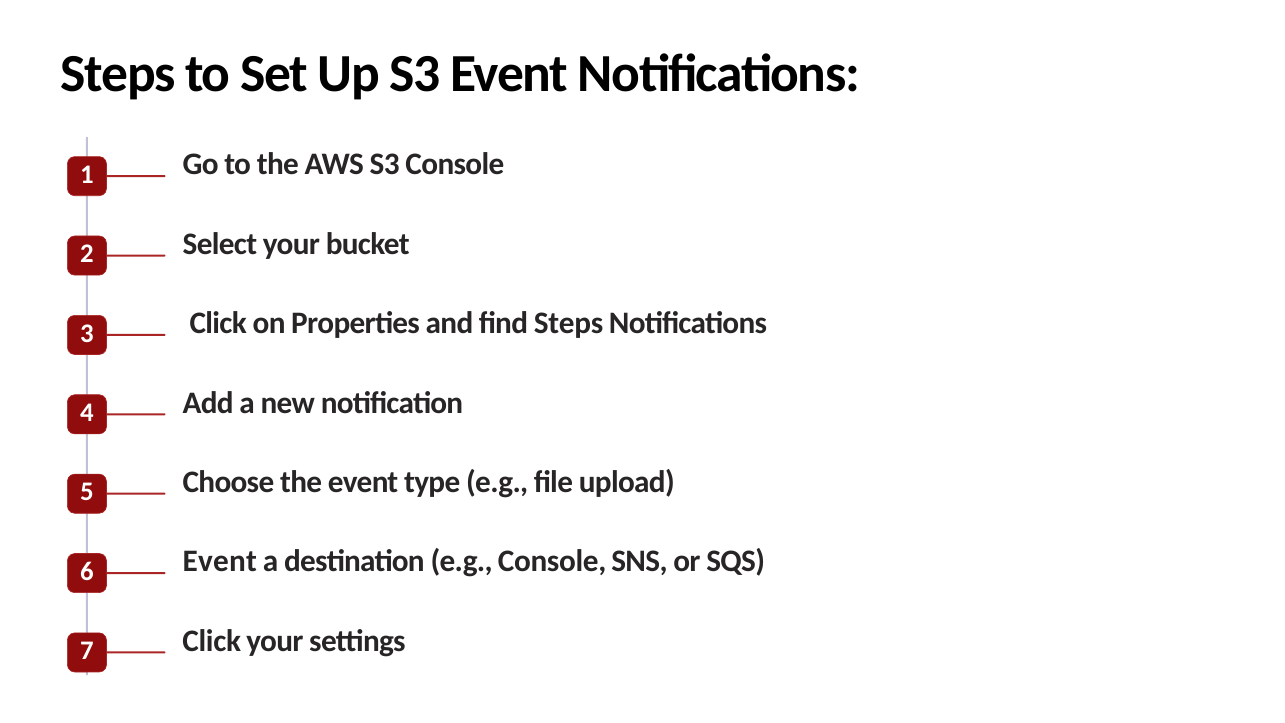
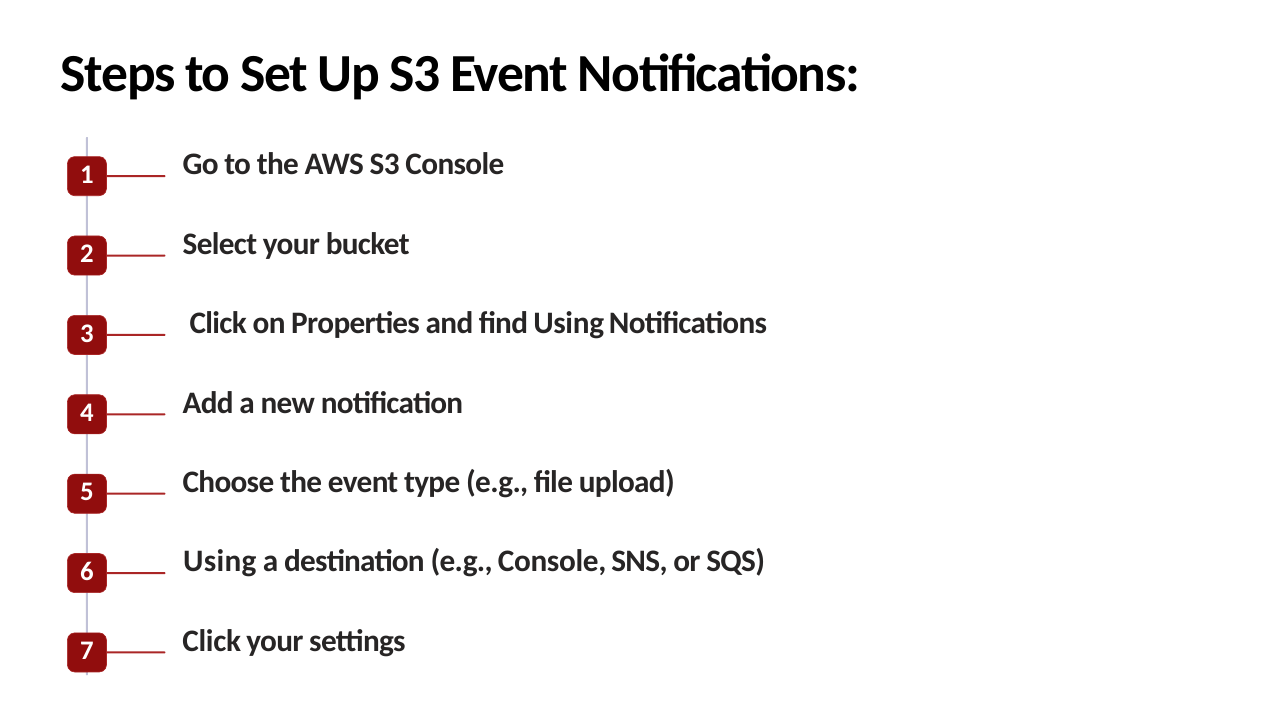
find Steps: Steps -> Using
6 Event: Event -> Using
